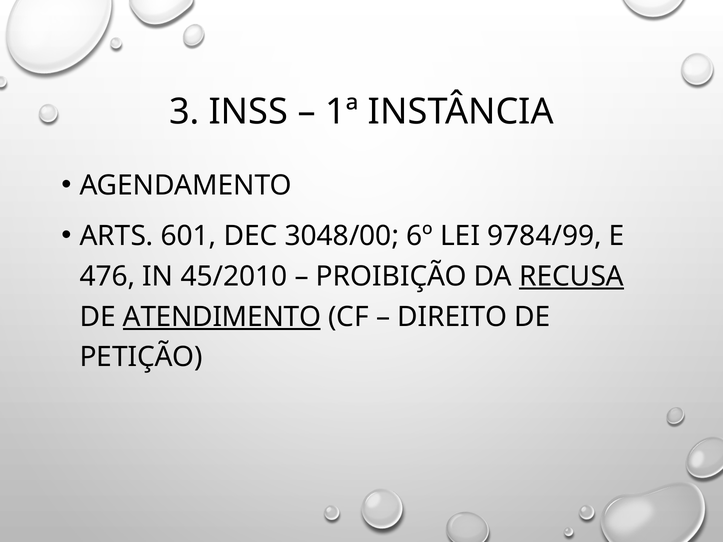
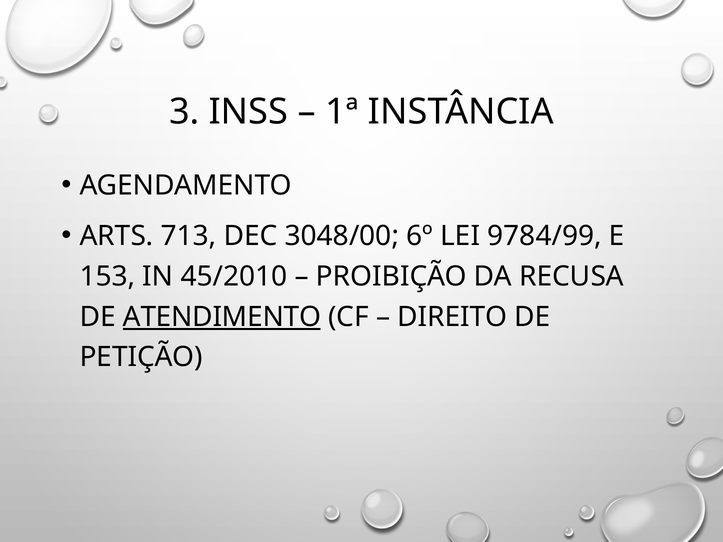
601: 601 -> 713
476: 476 -> 153
RECUSA underline: present -> none
